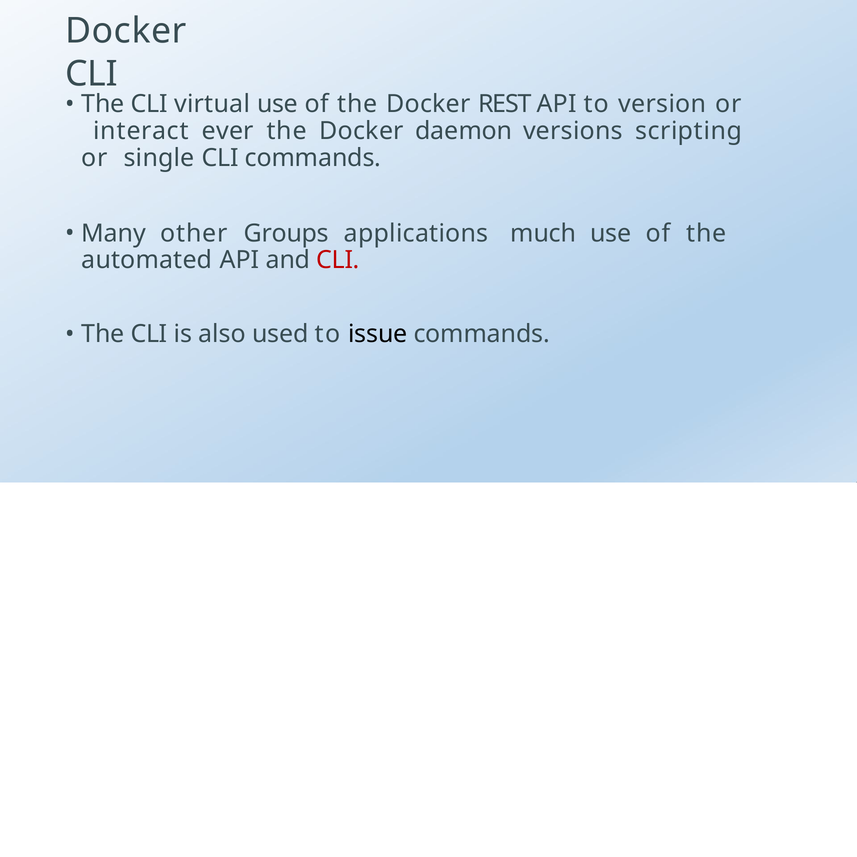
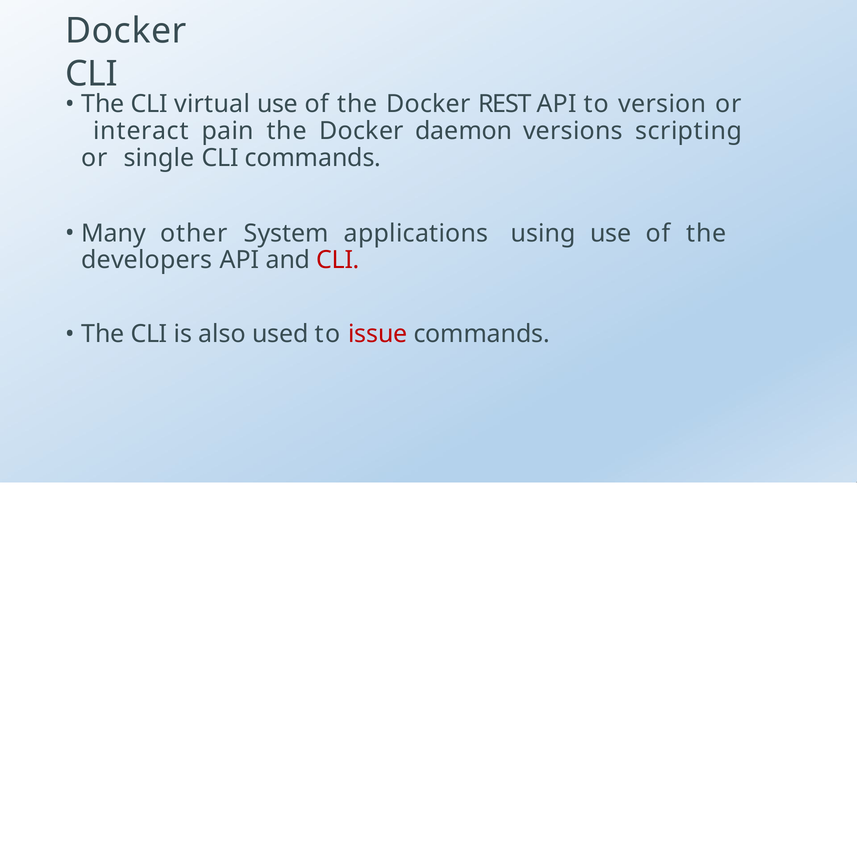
ever: ever -> pain
Groups: Groups -> System
much: much -> using
automated: automated -> developers
issue colour: black -> red
